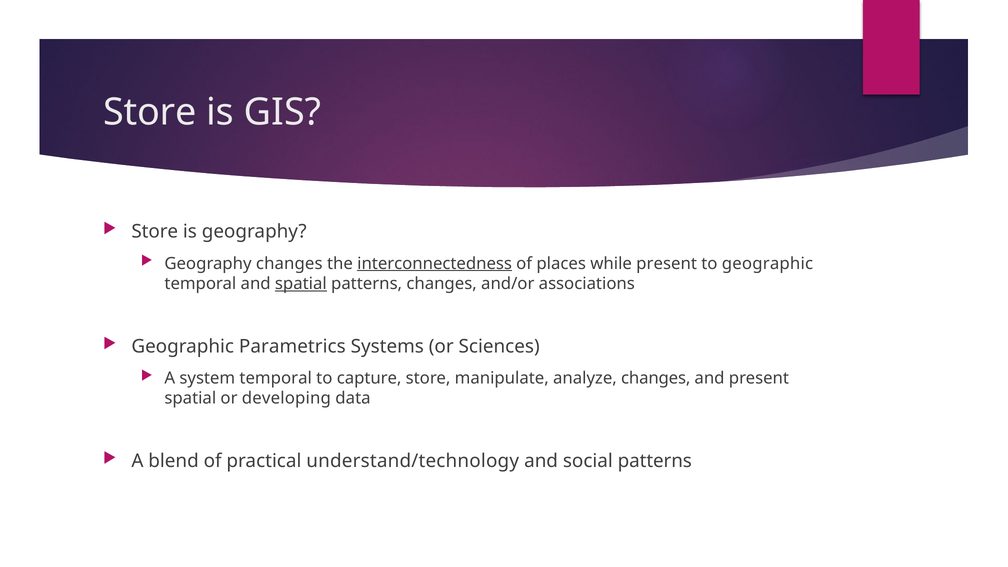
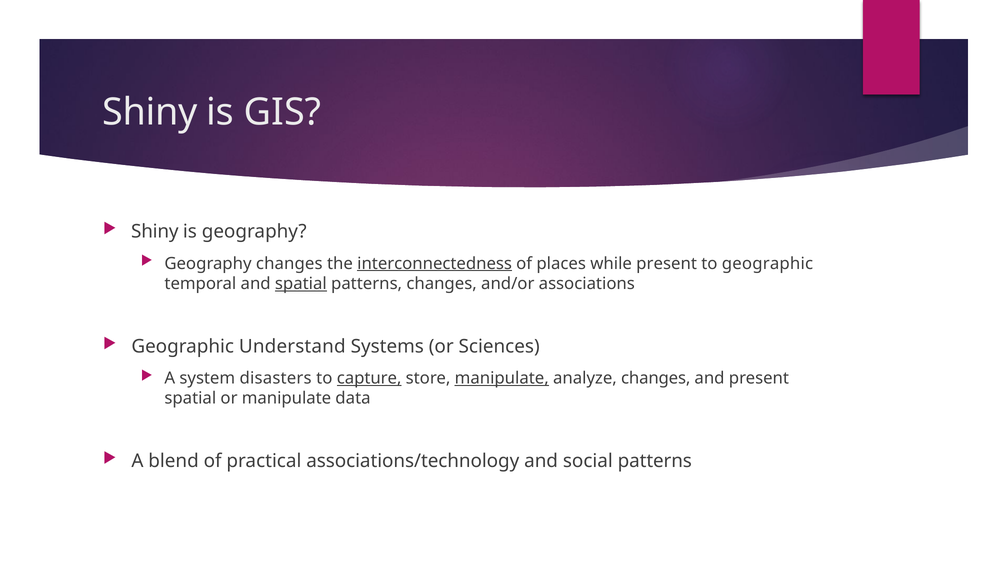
Store at (150, 112): Store -> Shiny
Store at (155, 232): Store -> Shiny
Parametrics: Parametrics -> Understand
system temporal: temporal -> disasters
capture underline: none -> present
manipulate at (502, 378) underline: none -> present
or developing: developing -> manipulate
understand/technology: understand/technology -> associations/technology
